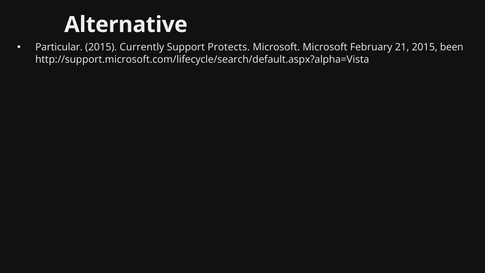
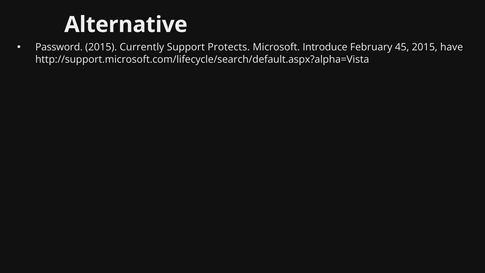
Particular: Particular -> Password
Microsoft Microsoft: Microsoft -> Introduce
21: 21 -> 45
been: been -> have
